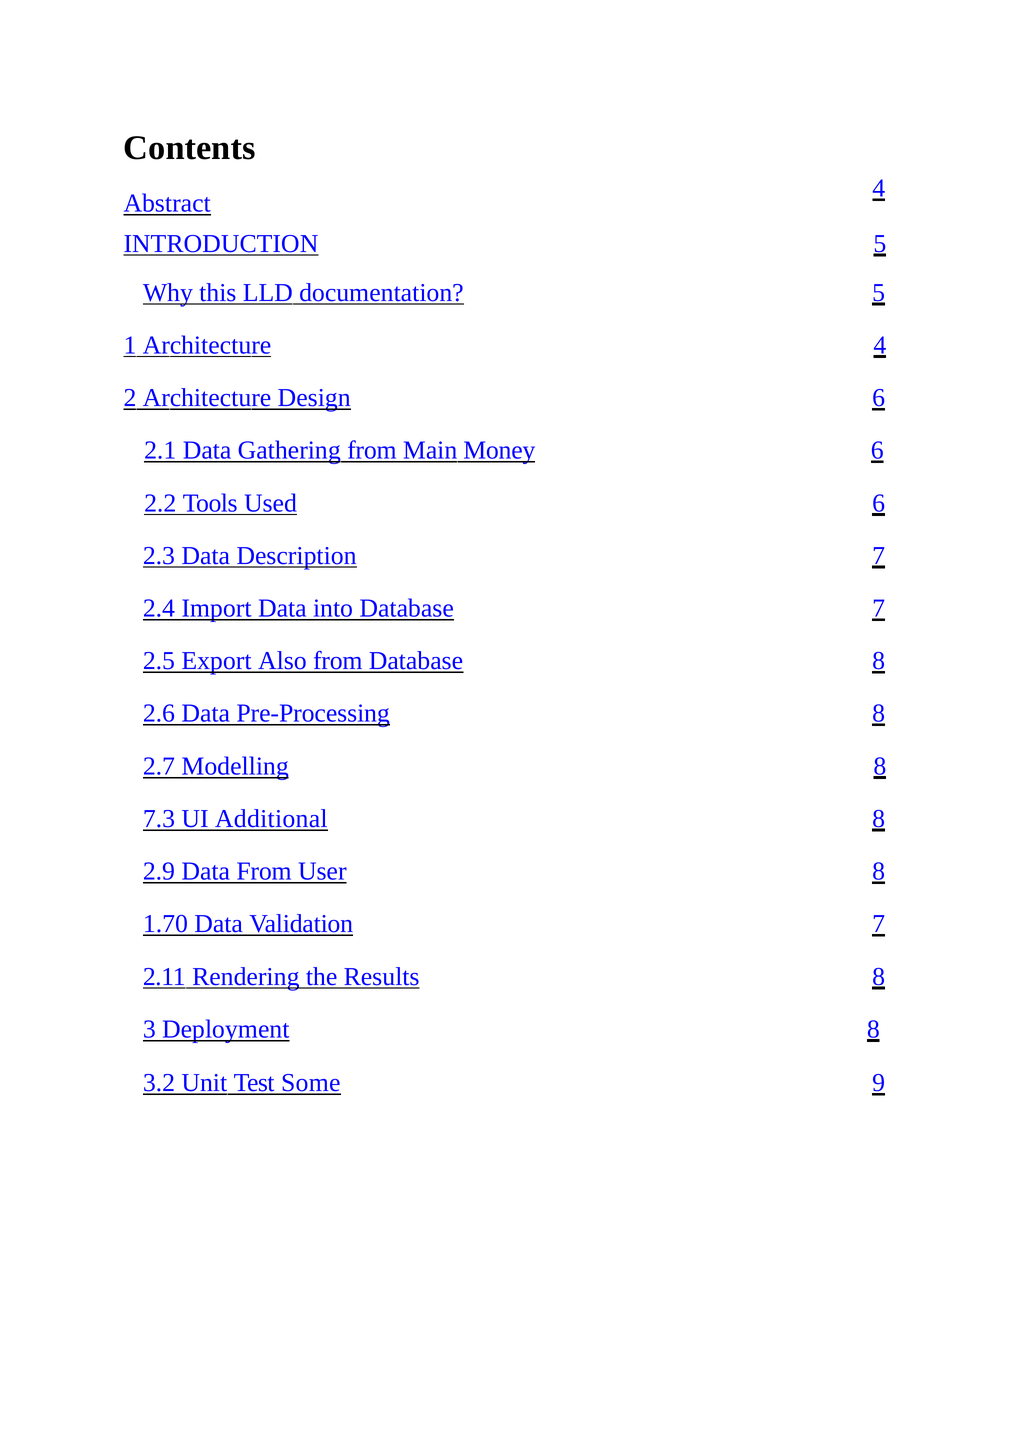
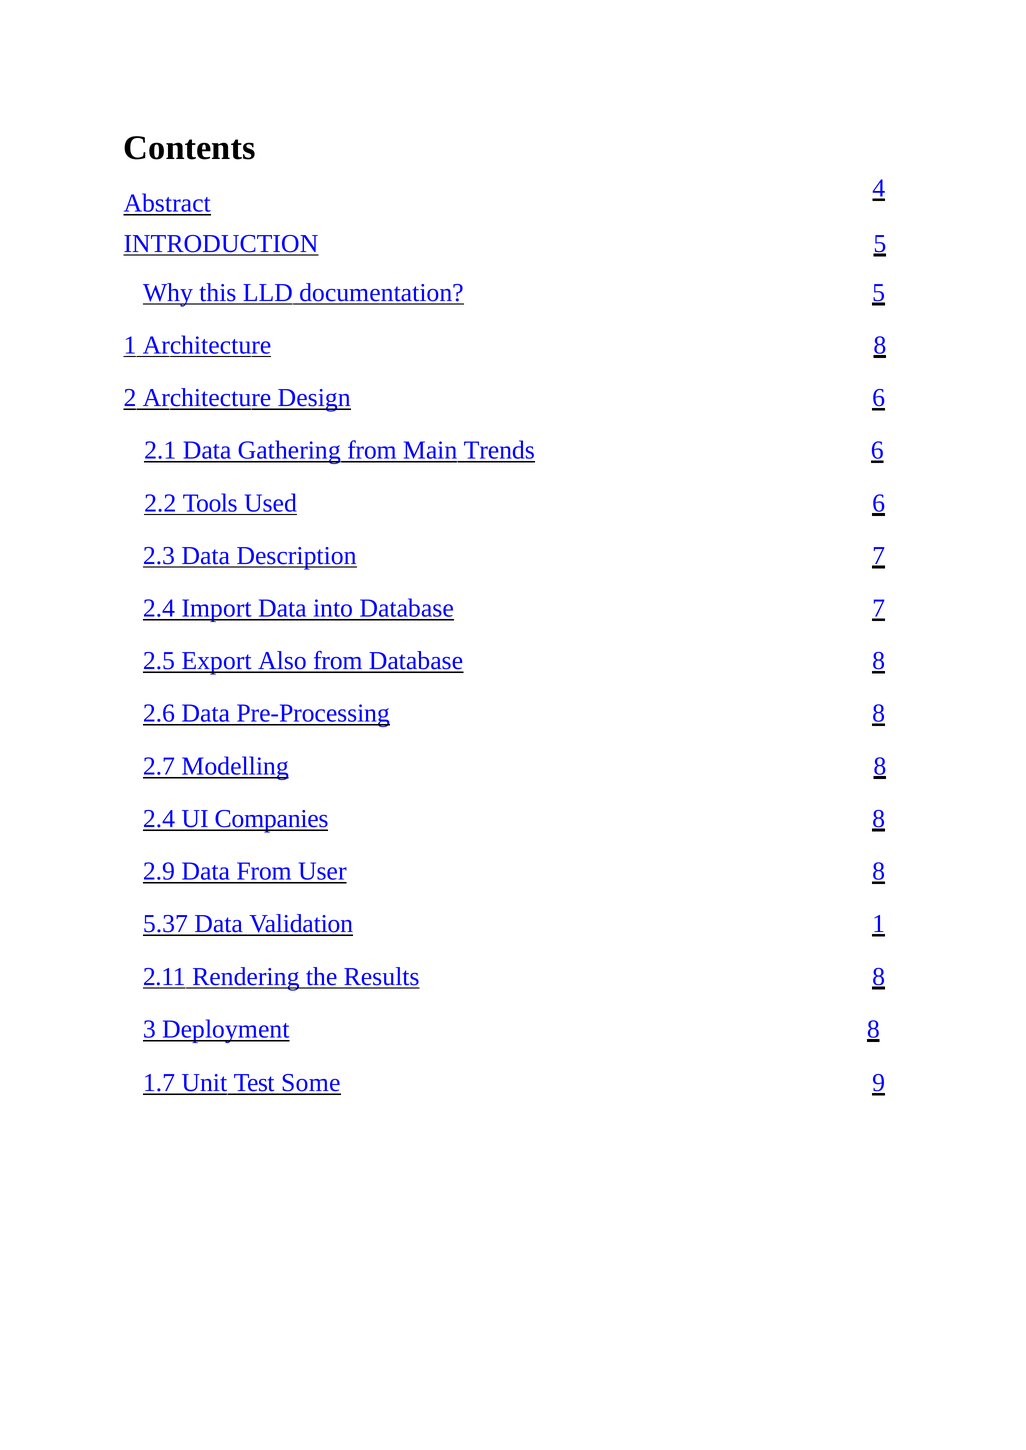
Architecture 4: 4 -> 8
Money: Money -> Trends
7.3 at (159, 818): 7.3 -> 2.4
Additional: Additional -> Companies
1.70: 1.70 -> 5.37
Validation 7: 7 -> 1
3.2: 3.2 -> 1.7
